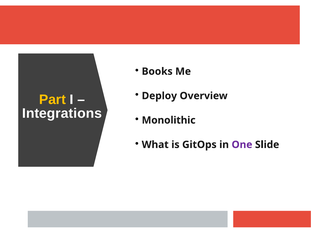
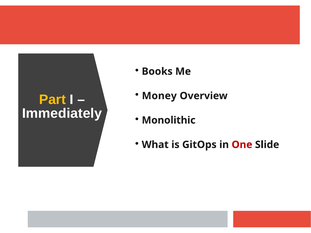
Deploy: Deploy -> Money
Integrations: Integrations -> Immediately
One colour: purple -> red
